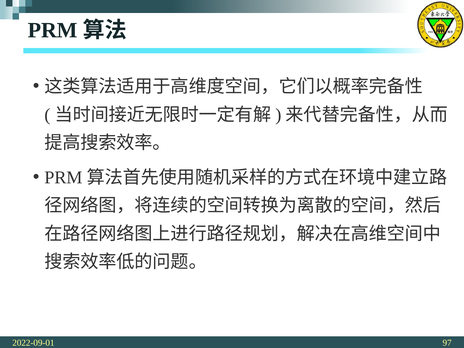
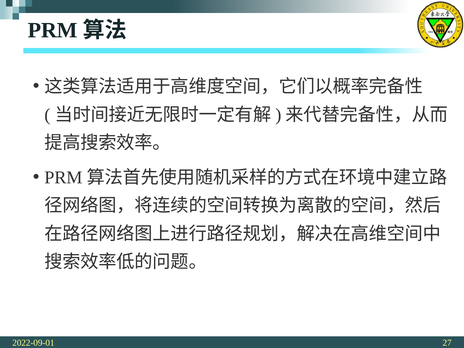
97: 97 -> 27
